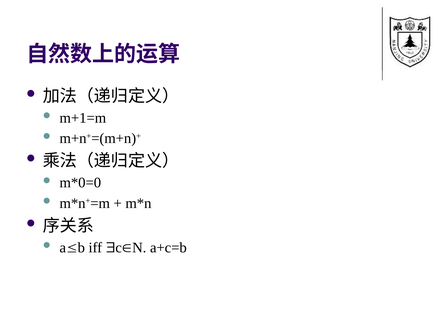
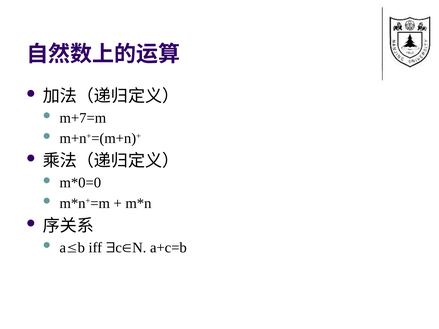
m+1=m: m+1=m -> m+7=m
